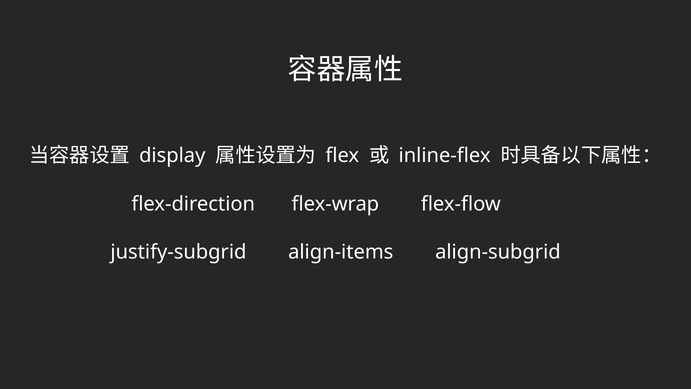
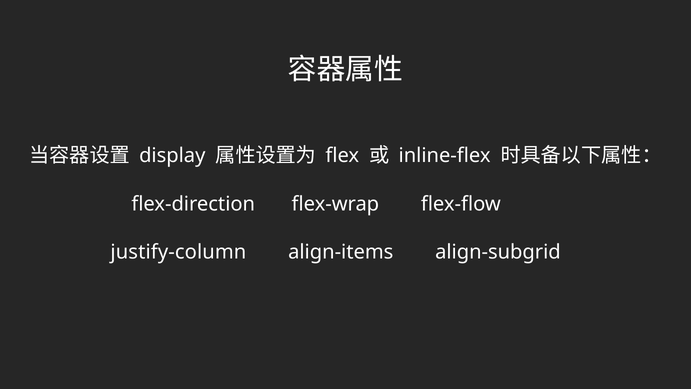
justify-subgrid: justify-subgrid -> justify-column
